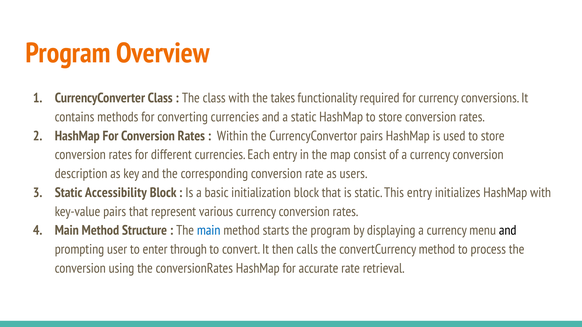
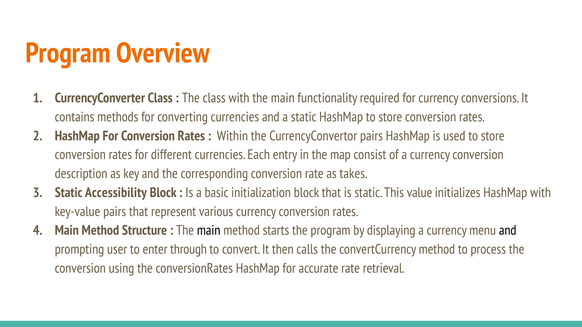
with the takes: takes -> main
users: users -> takes
This entry: entry -> value
main at (209, 231) colour: blue -> black
